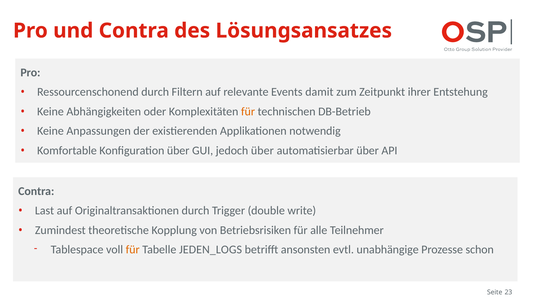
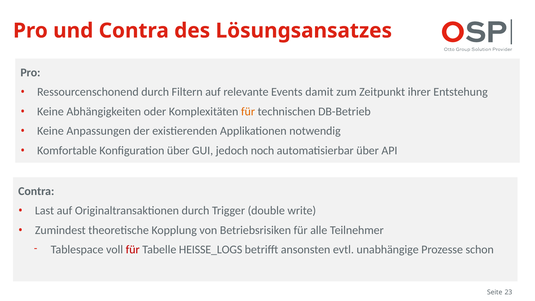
jedoch über: über -> noch
für at (133, 250) colour: orange -> red
JEDEN_LOGS: JEDEN_LOGS -> HEISSE_LOGS
